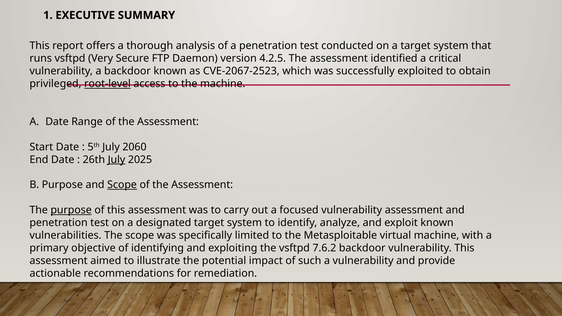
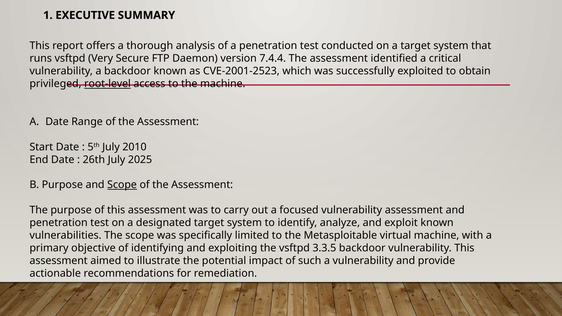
4.2.5: 4.2.5 -> 7.4.4
CVE-2067-2523: CVE-2067-2523 -> CVE-2001-2523
2060: 2060 -> 2010
July at (117, 160) underline: present -> none
purpose at (71, 210) underline: present -> none
7.6.2: 7.6.2 -> 3.3.5
